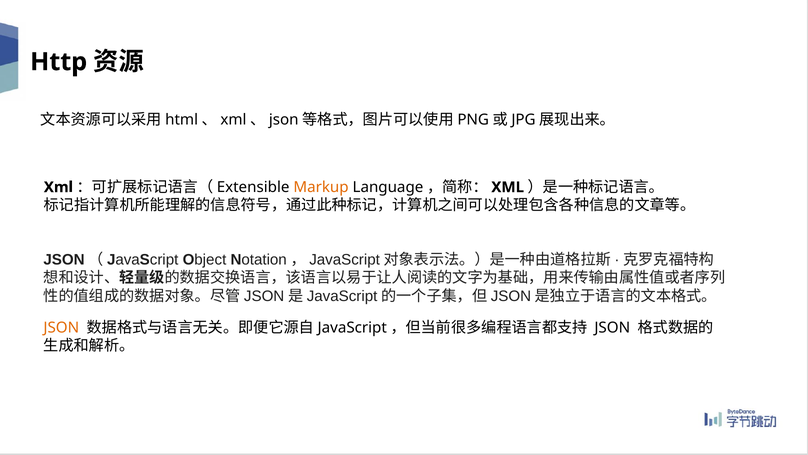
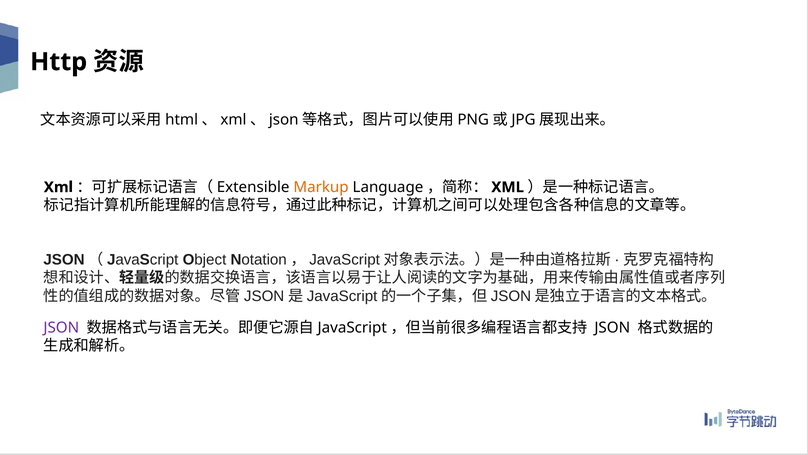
JSON at (61, 327) colour: orange -> purple
